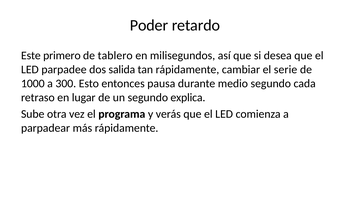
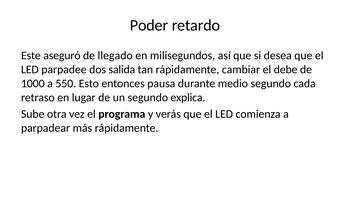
primero: primero -> aseguró
tablero: tablero -> llegado
serie: serie -> debe
300: 300 -> 550
